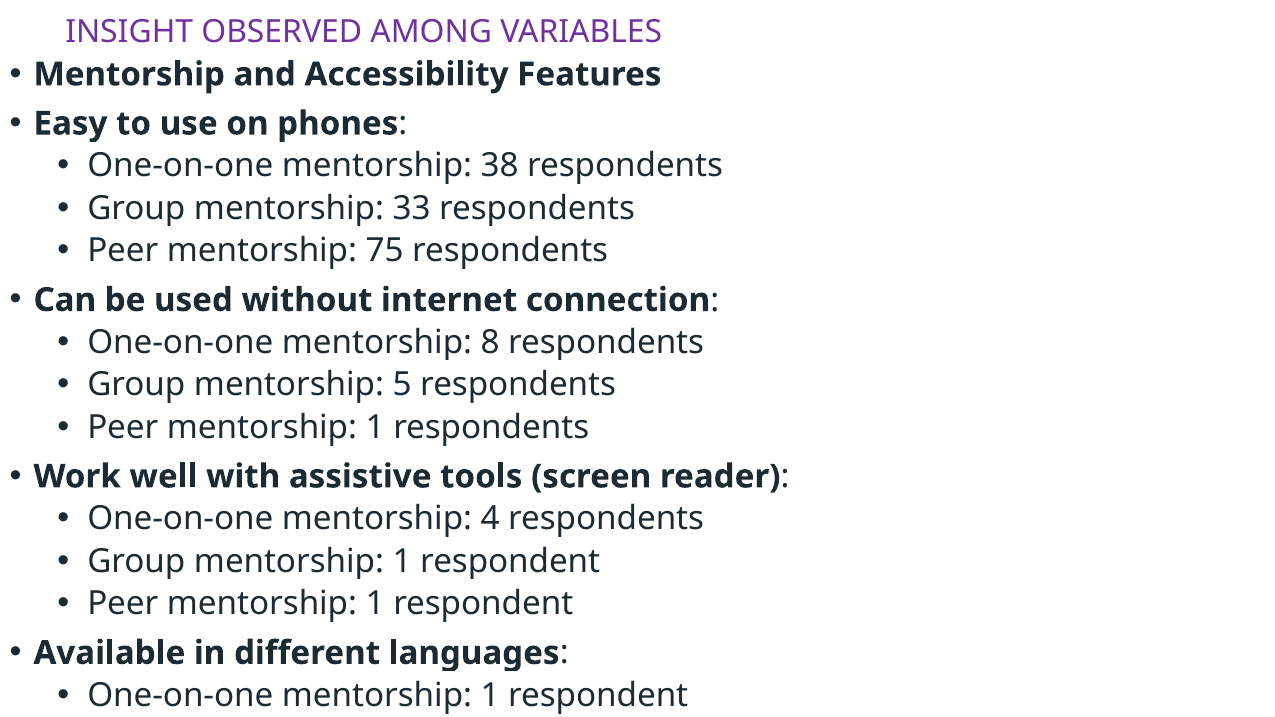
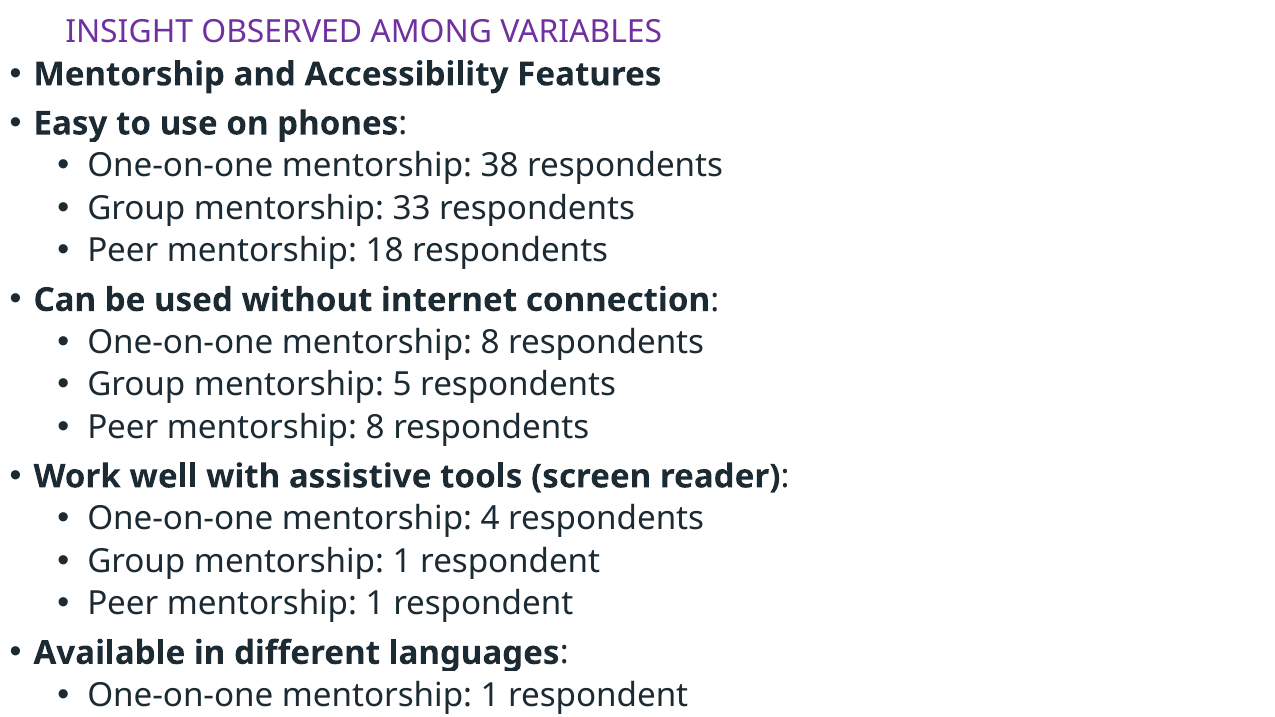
75: 75 -> 18
1 at (375, 428): 1 -> 8
